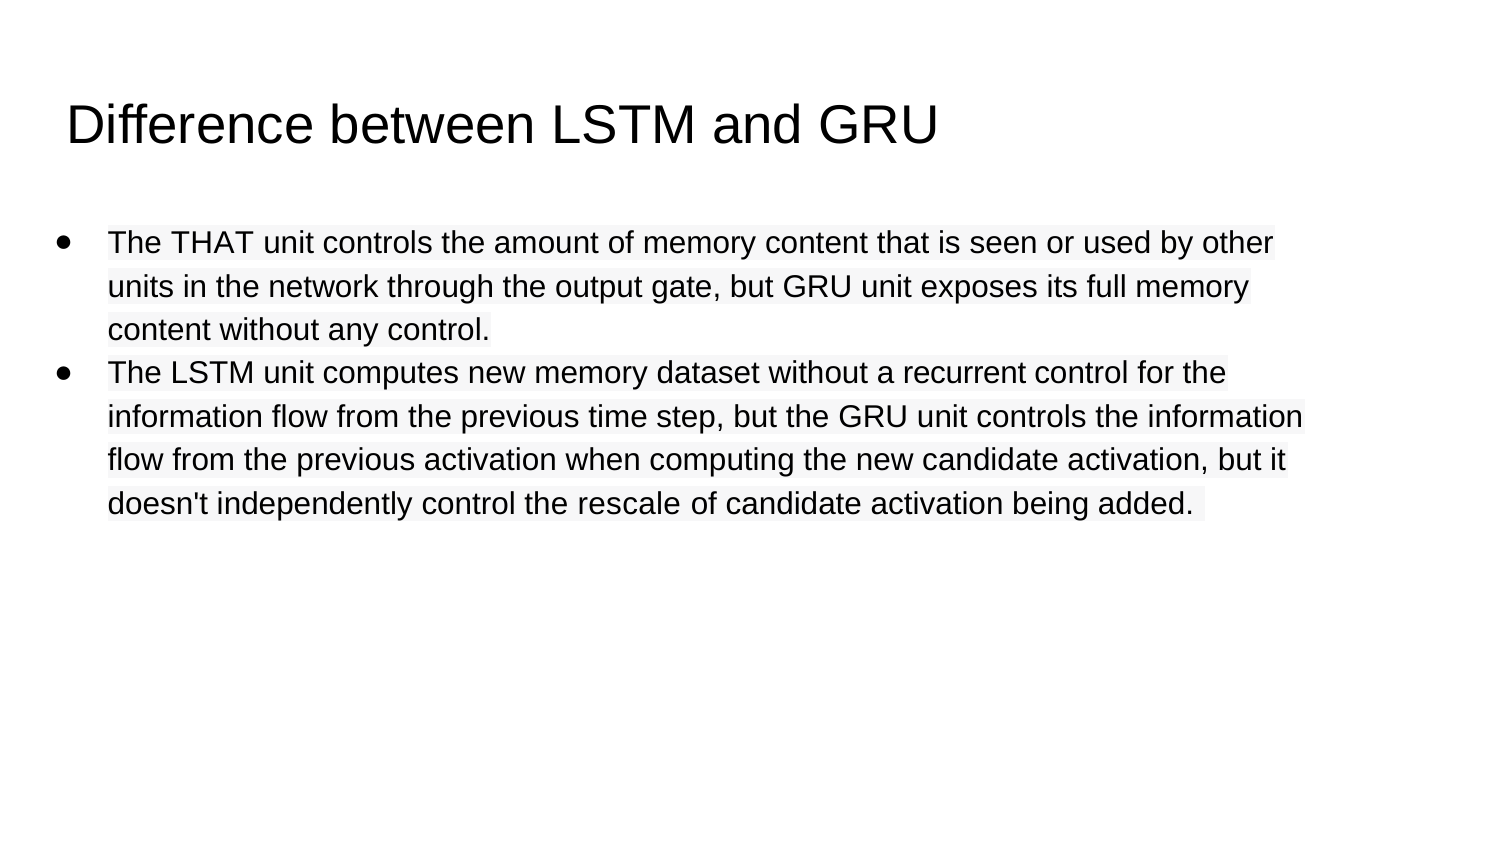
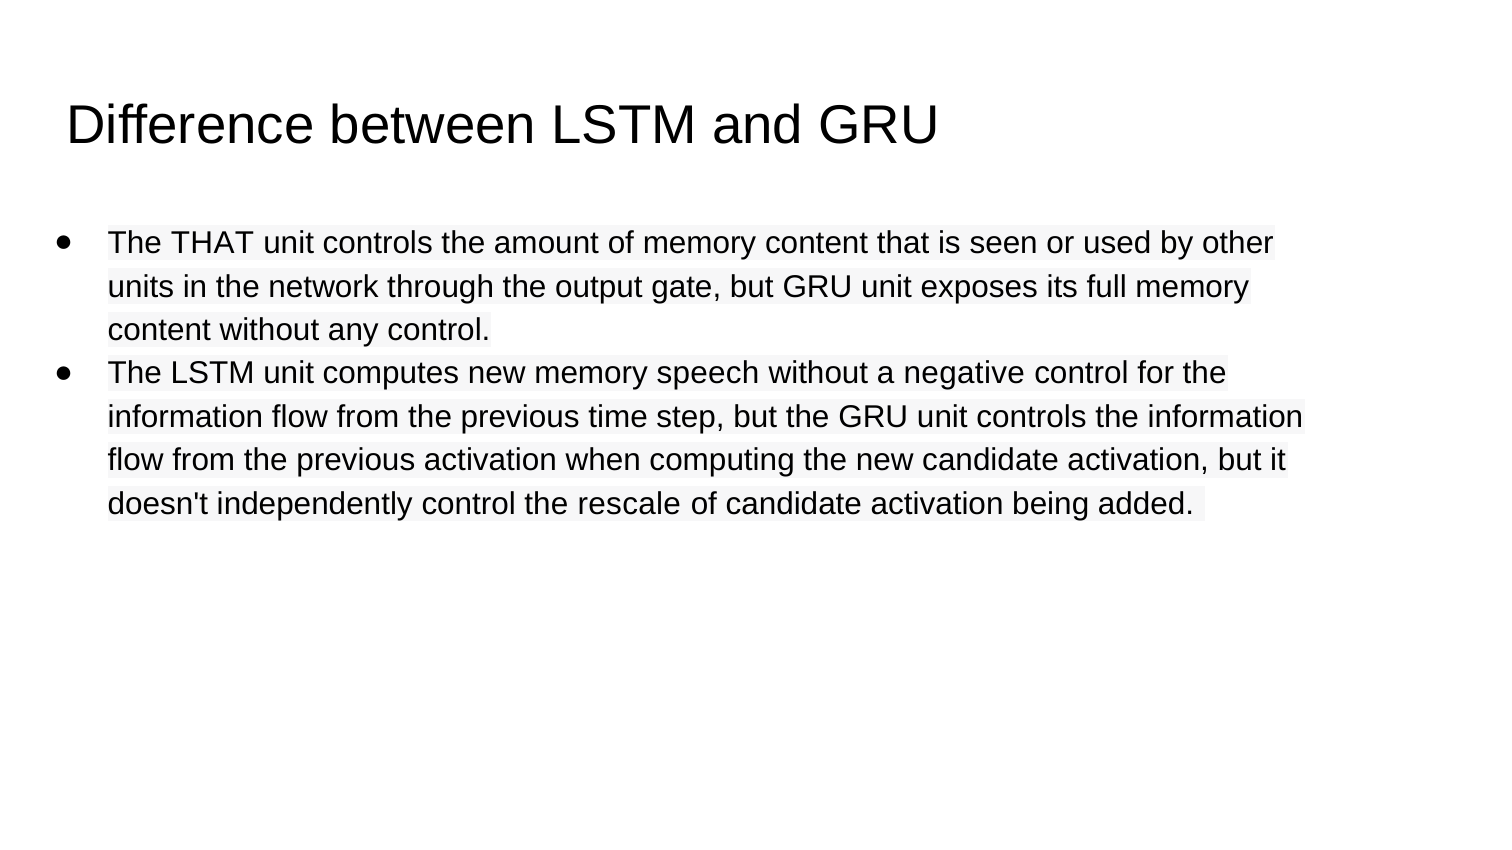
dataset: dataset -> speech
recurrent: recurrent -> negative
